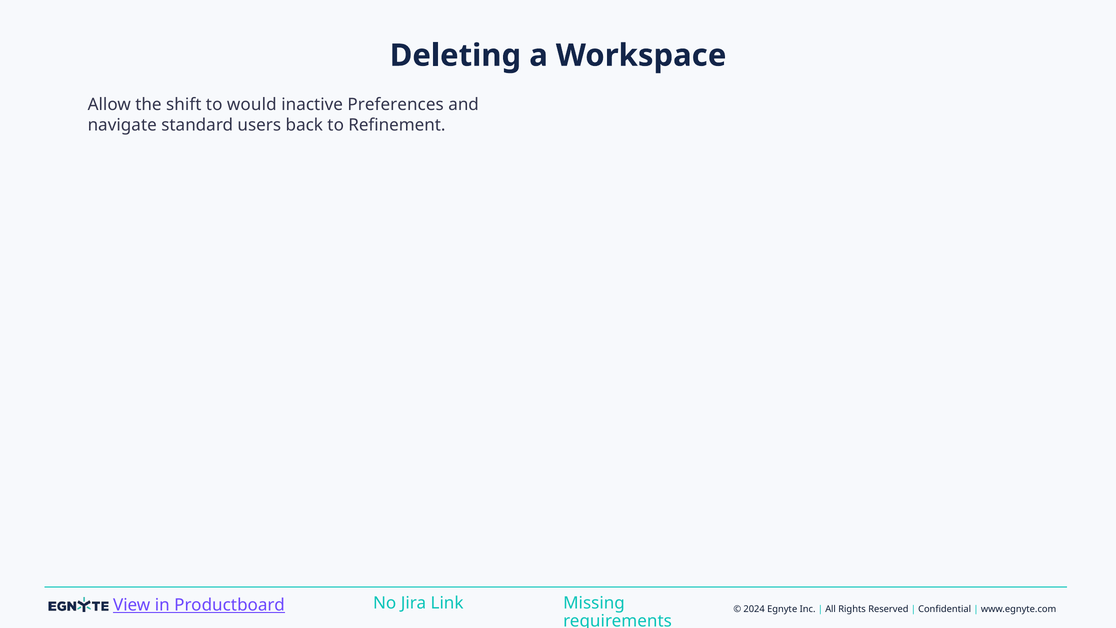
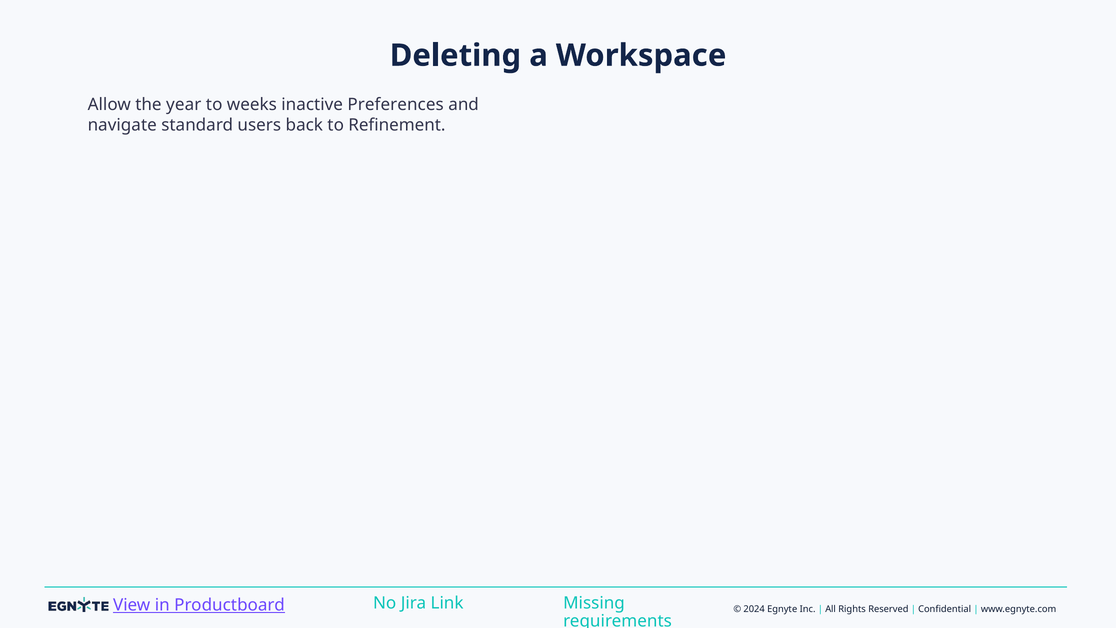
shift: shift -> year
would: would -> weeks
